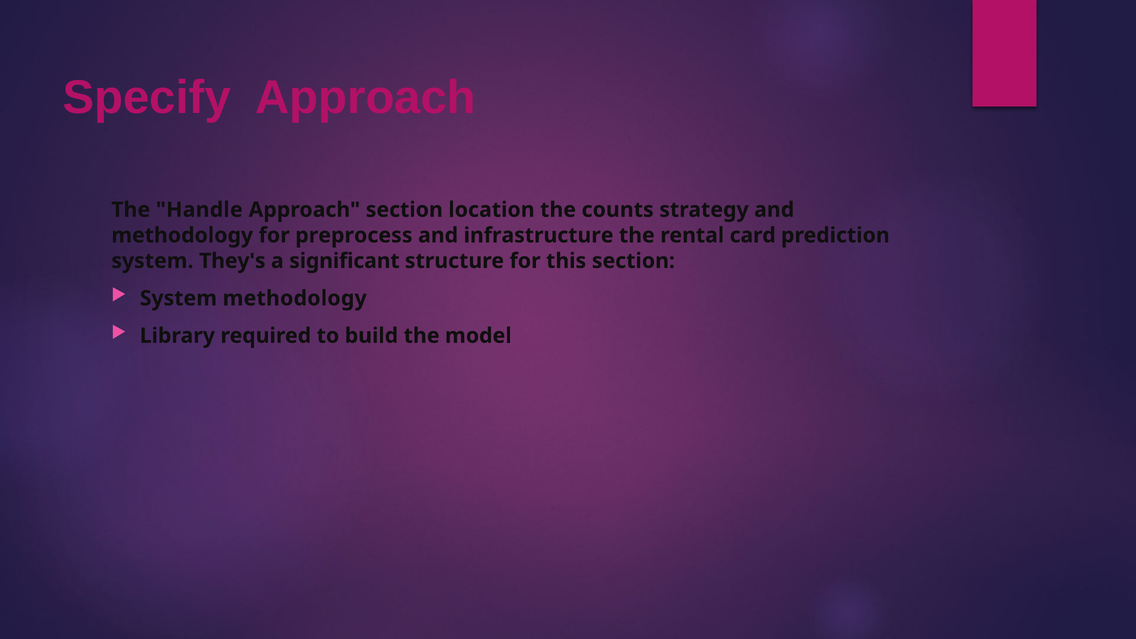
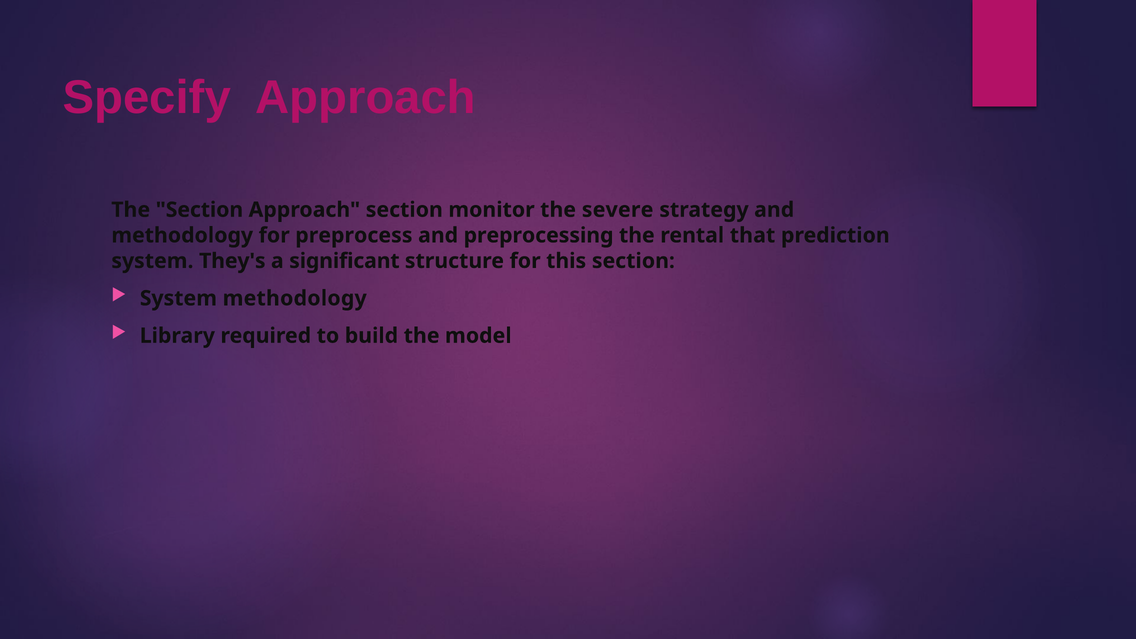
The Handle: Handle -> Section
location: location -> monitor
counts: counts -> severe
infrastructure: infrastructure -> preprocessing
card: card -> that
